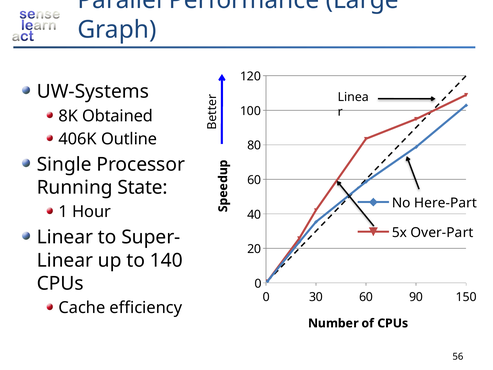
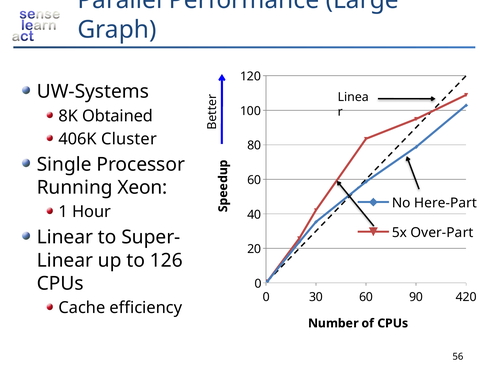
Outline: Outline -> Cluster
State: State -> Xeon
140: 140 -> 126
150: 150 -> 420
